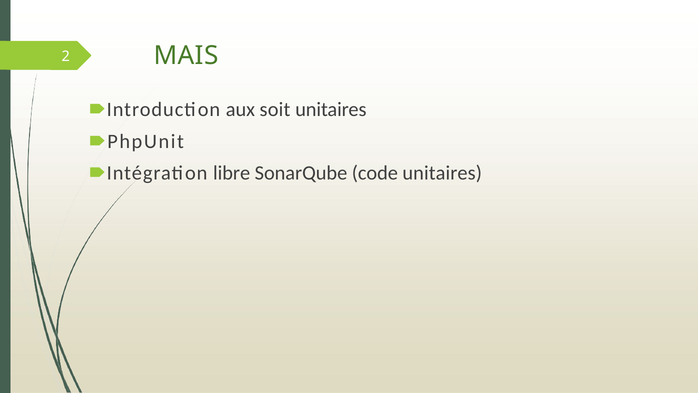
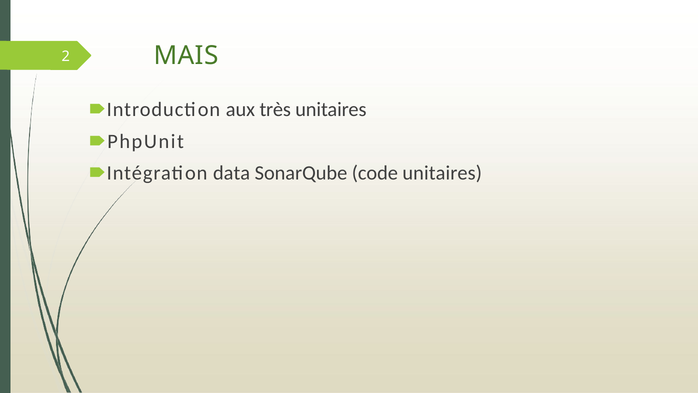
soit: soit -> très
libre: libre -> data
